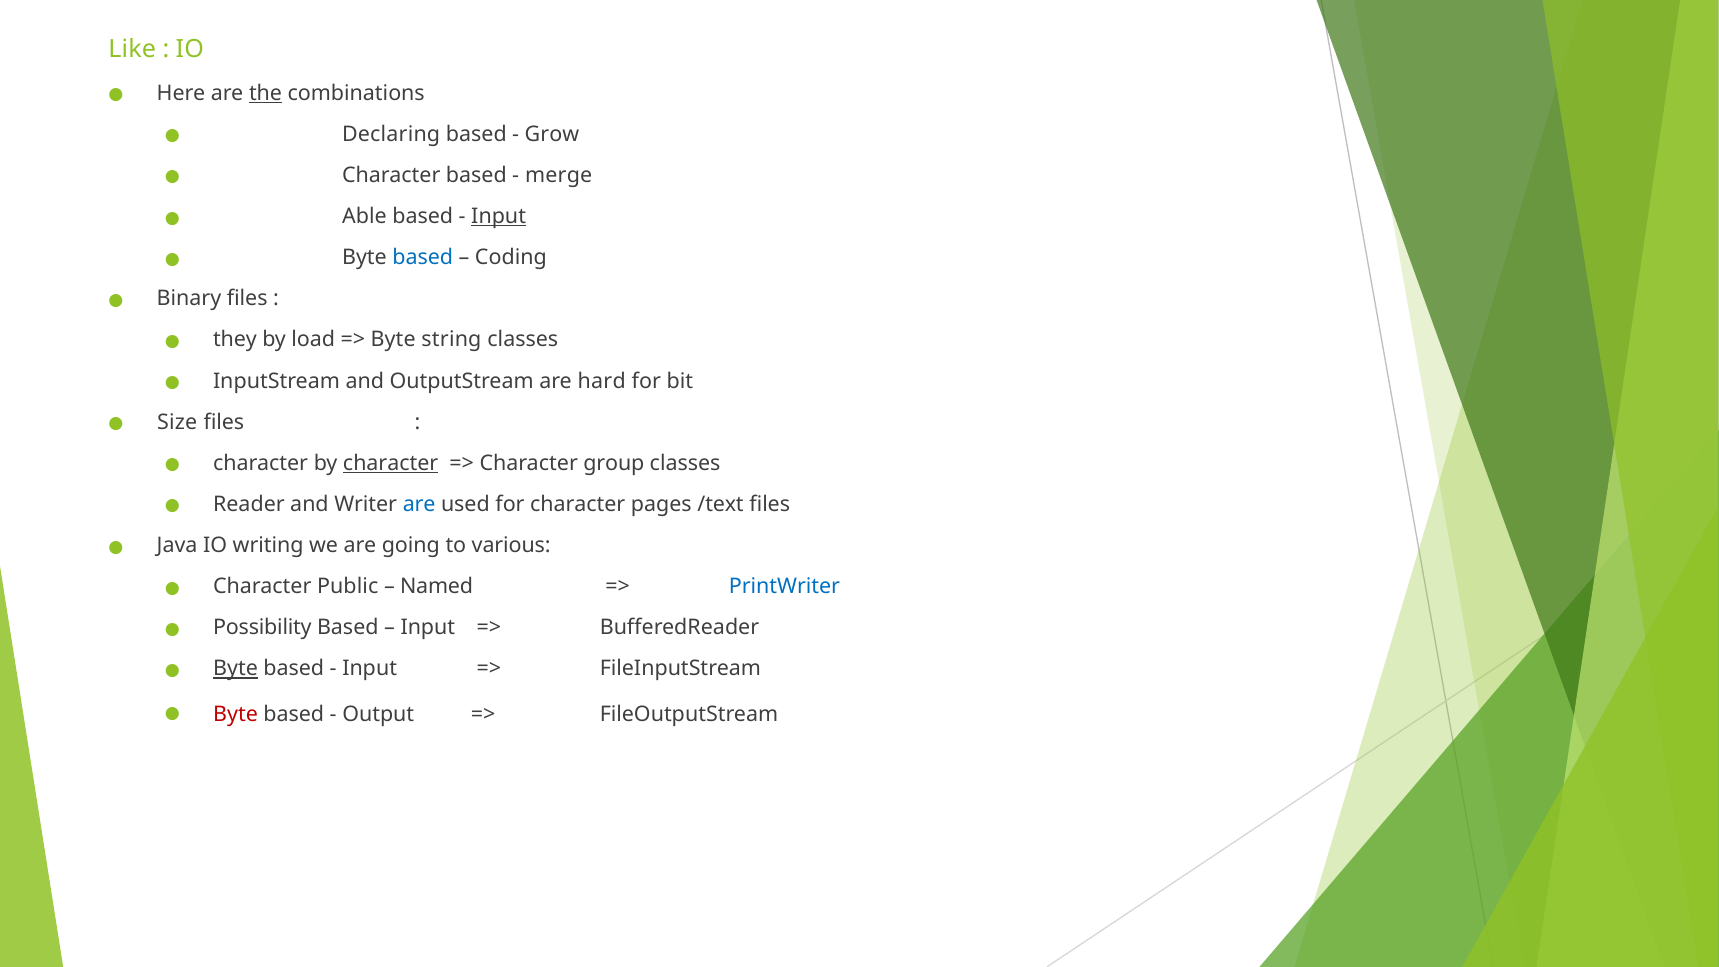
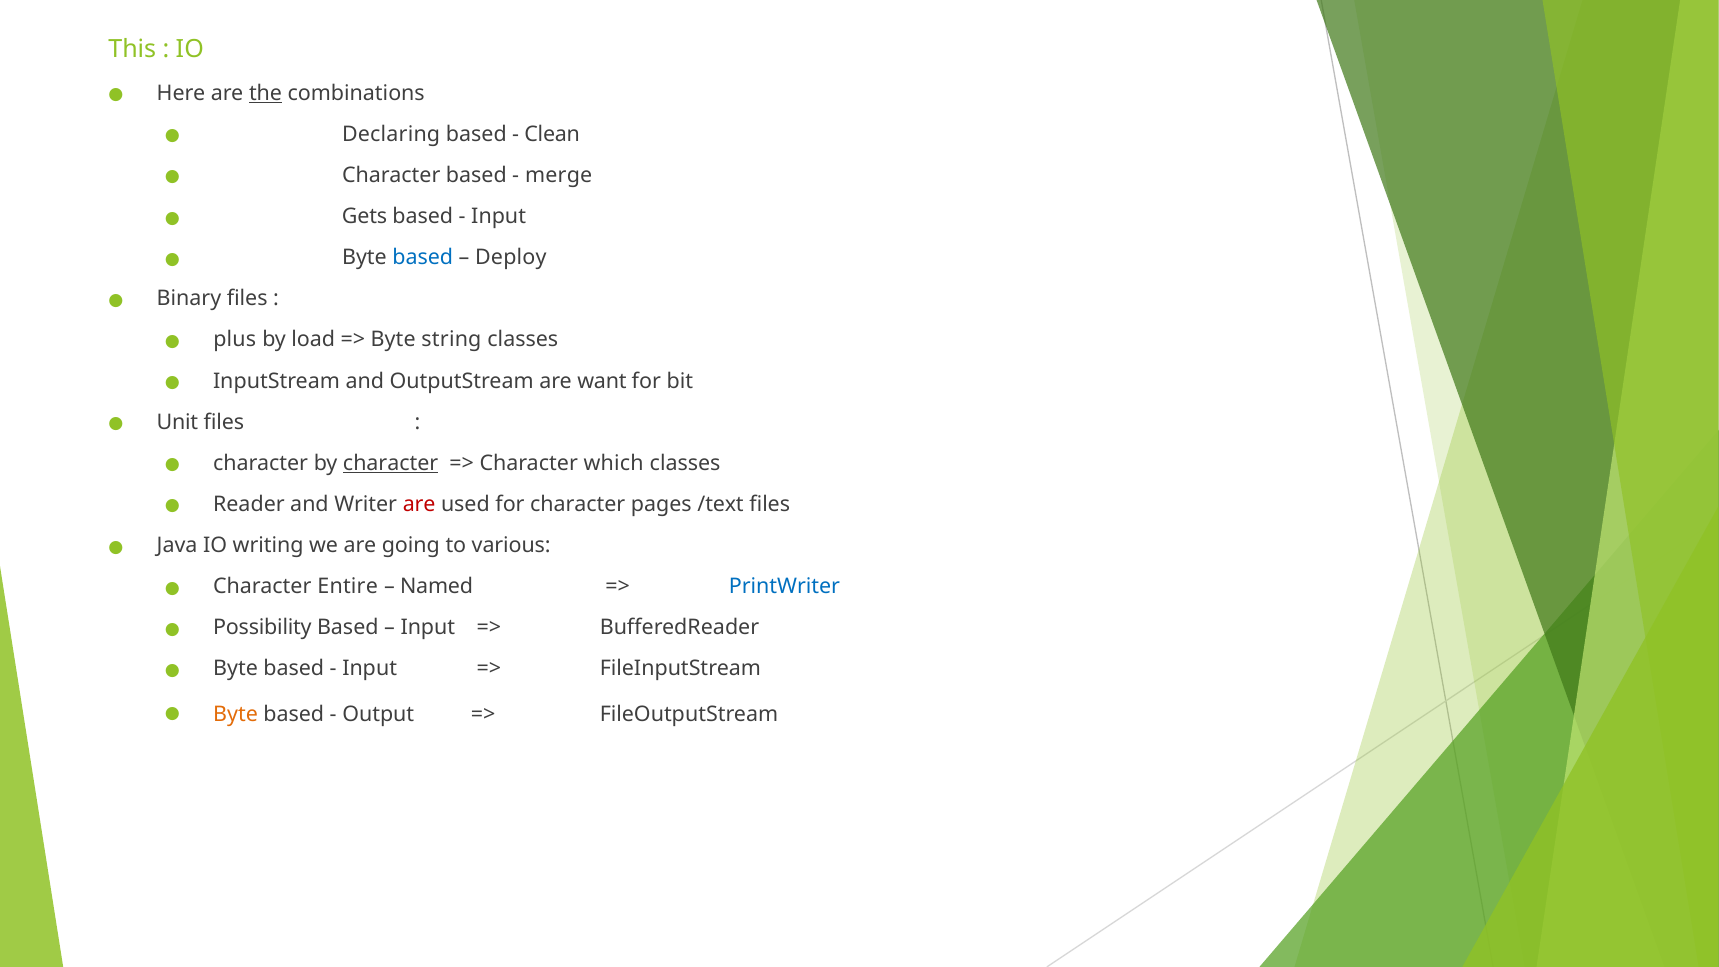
Like: Like -> This
Grow: Grow -> Clean
Able: Able -> Gets
Input at (499, 217) underline: present -> none
Coding: Coding -> Deploy
they: they -> plus
hard: hard -> want
Size: Size -> Unit
group: group -> which
are at (419, 504) colour: blue -> red
Public: Public -> Entire
Byte at (235, 669) underline: present -> none
Byte at (235, 714) colour: red -> orange
